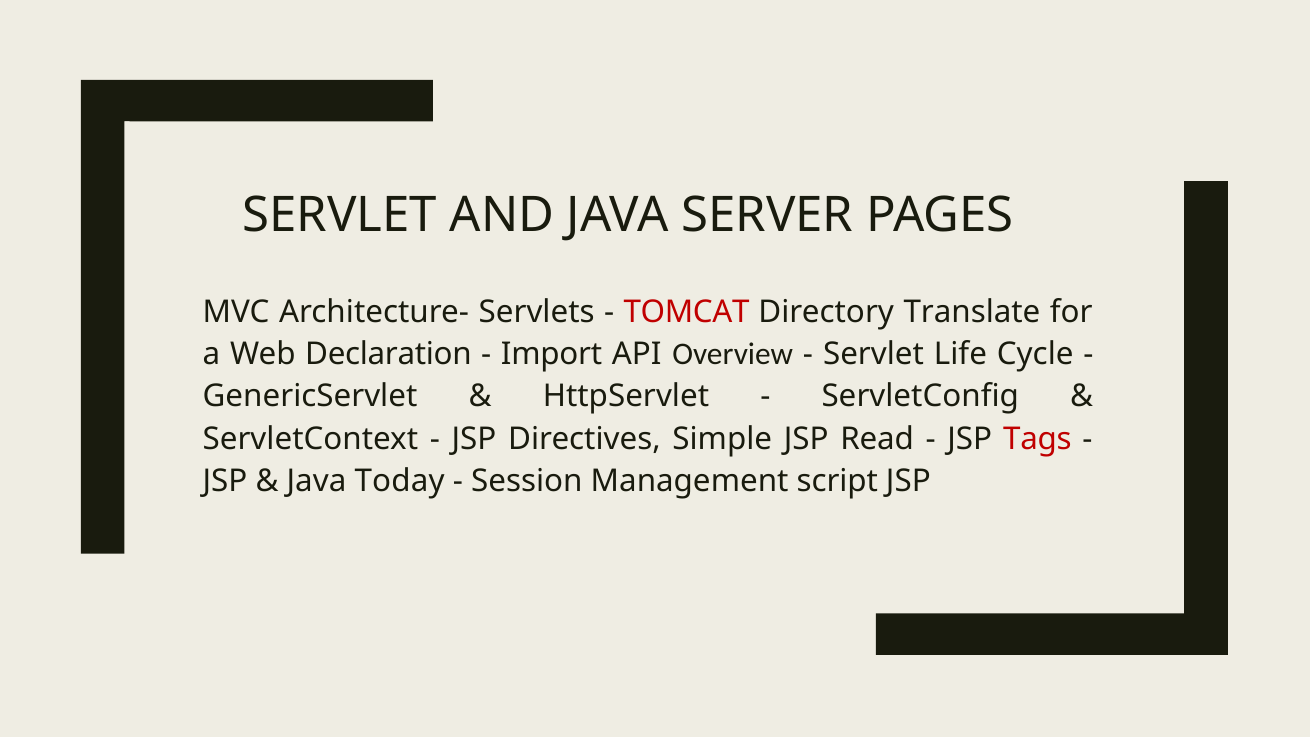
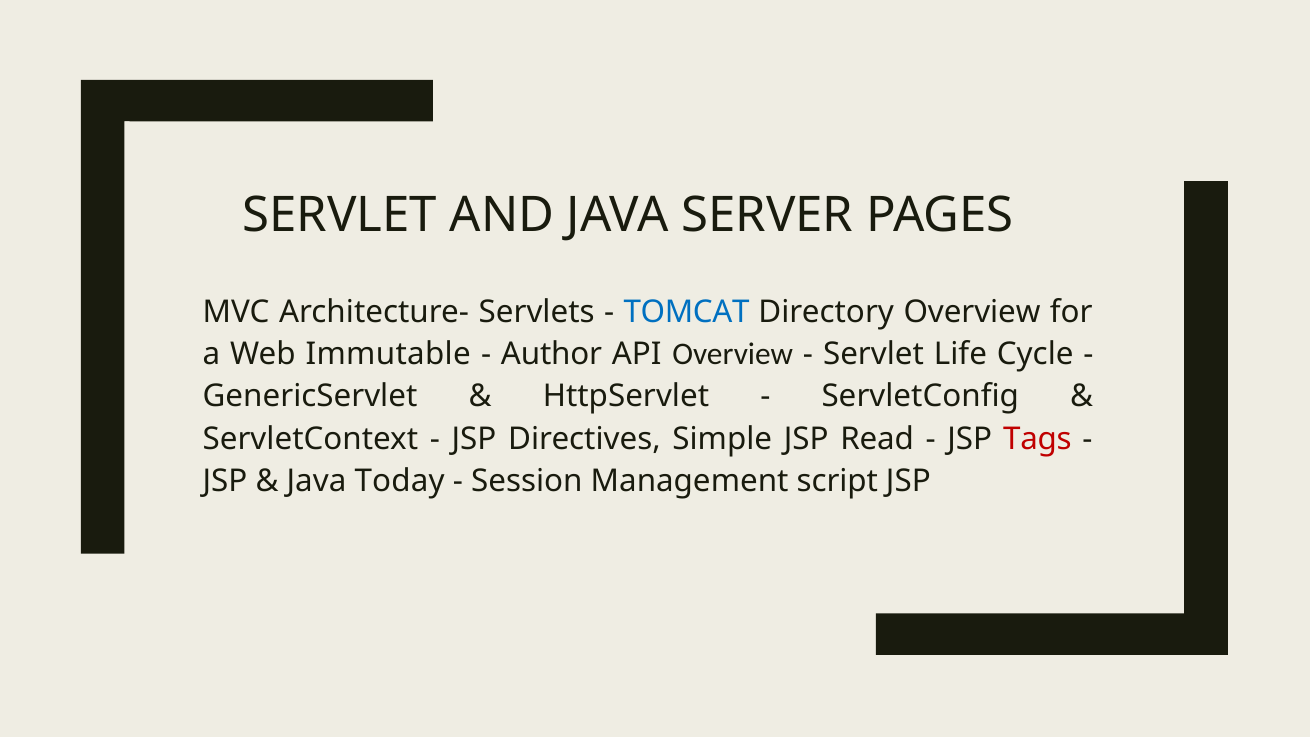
TOMCAT colour: red -> blue
Directory Translate: Translate -> Overview
Declaration: Declaration -> Immutable
Import: Import -> Author
